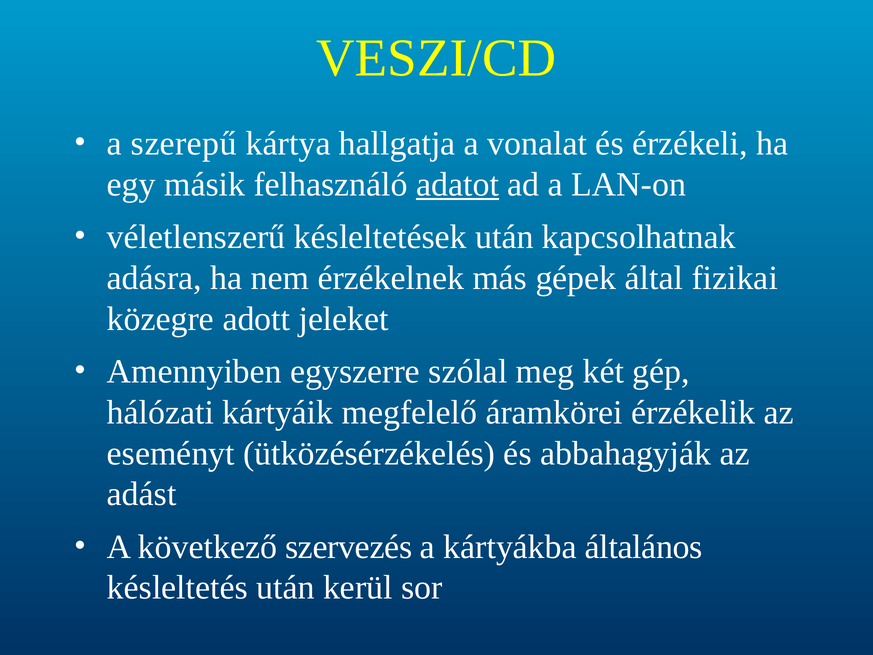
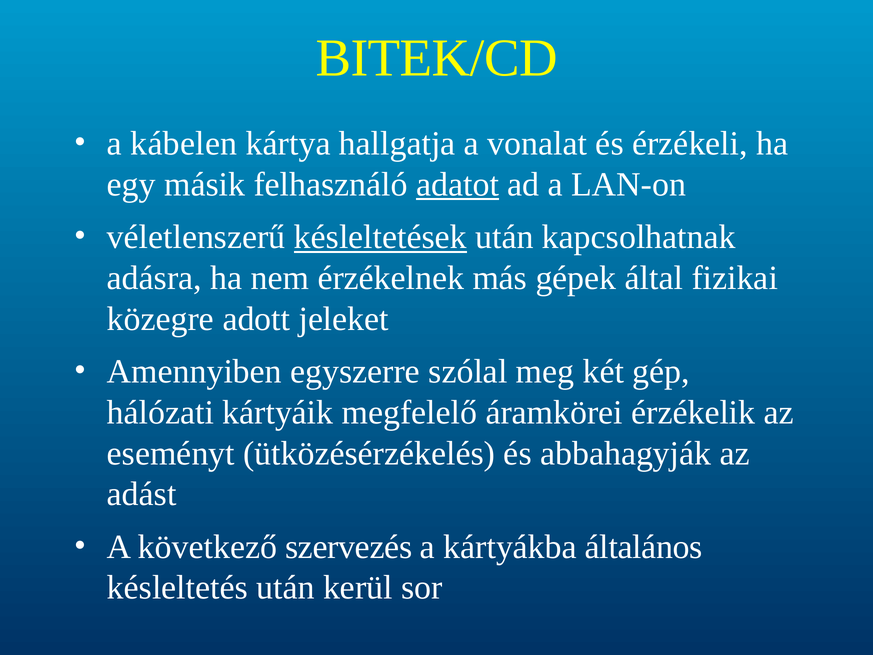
VESZI/CD: VESZI/CD -> BITEK/CD
szerepű: szerepű -> kábelen
késleltetések underline: none -> present
